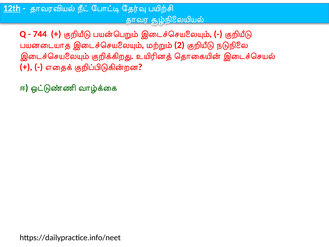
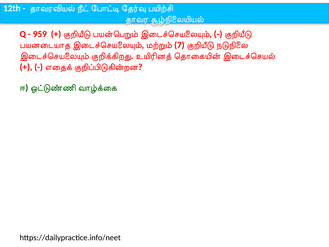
12th underline: present -> none
744: 744 -> 959
2: 2 -> 7
